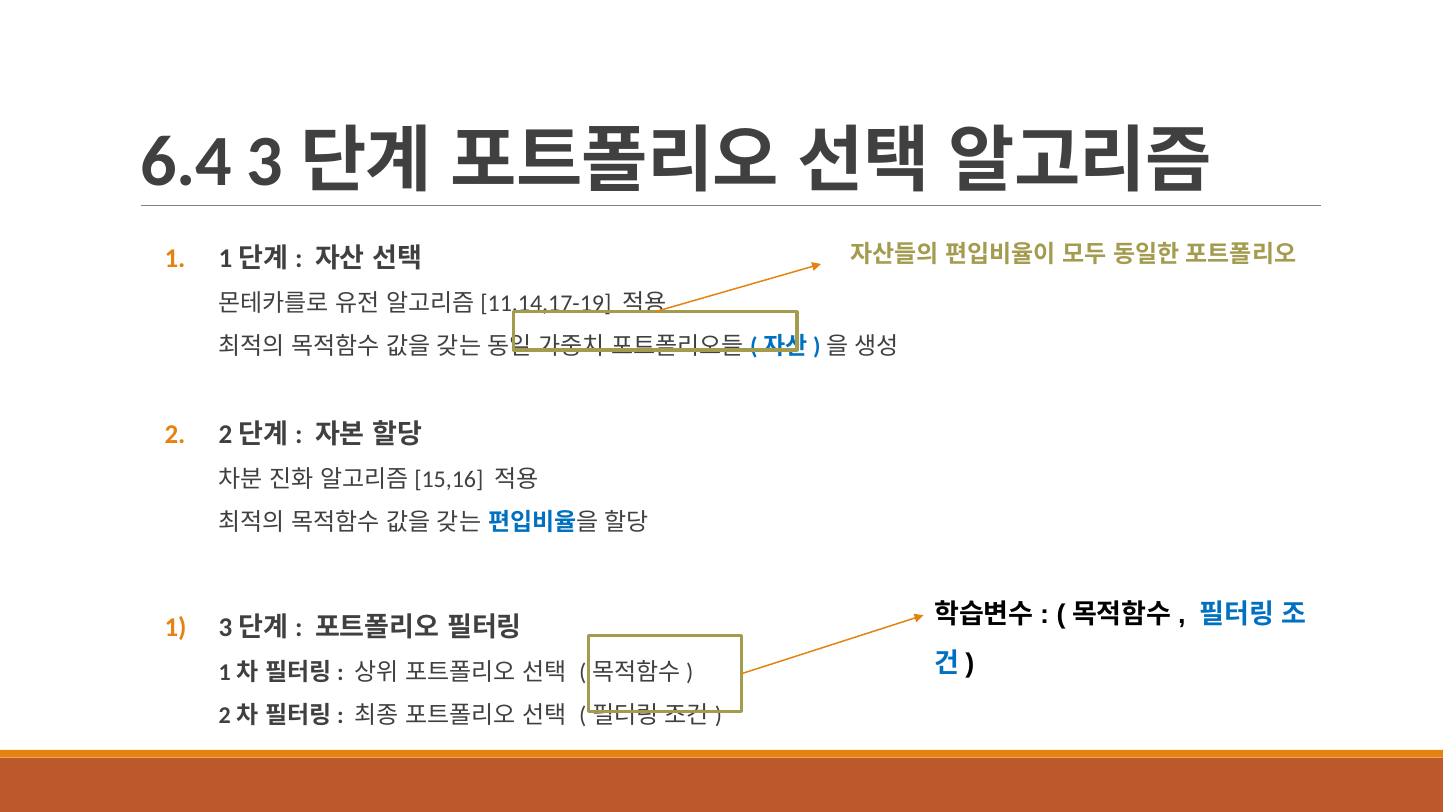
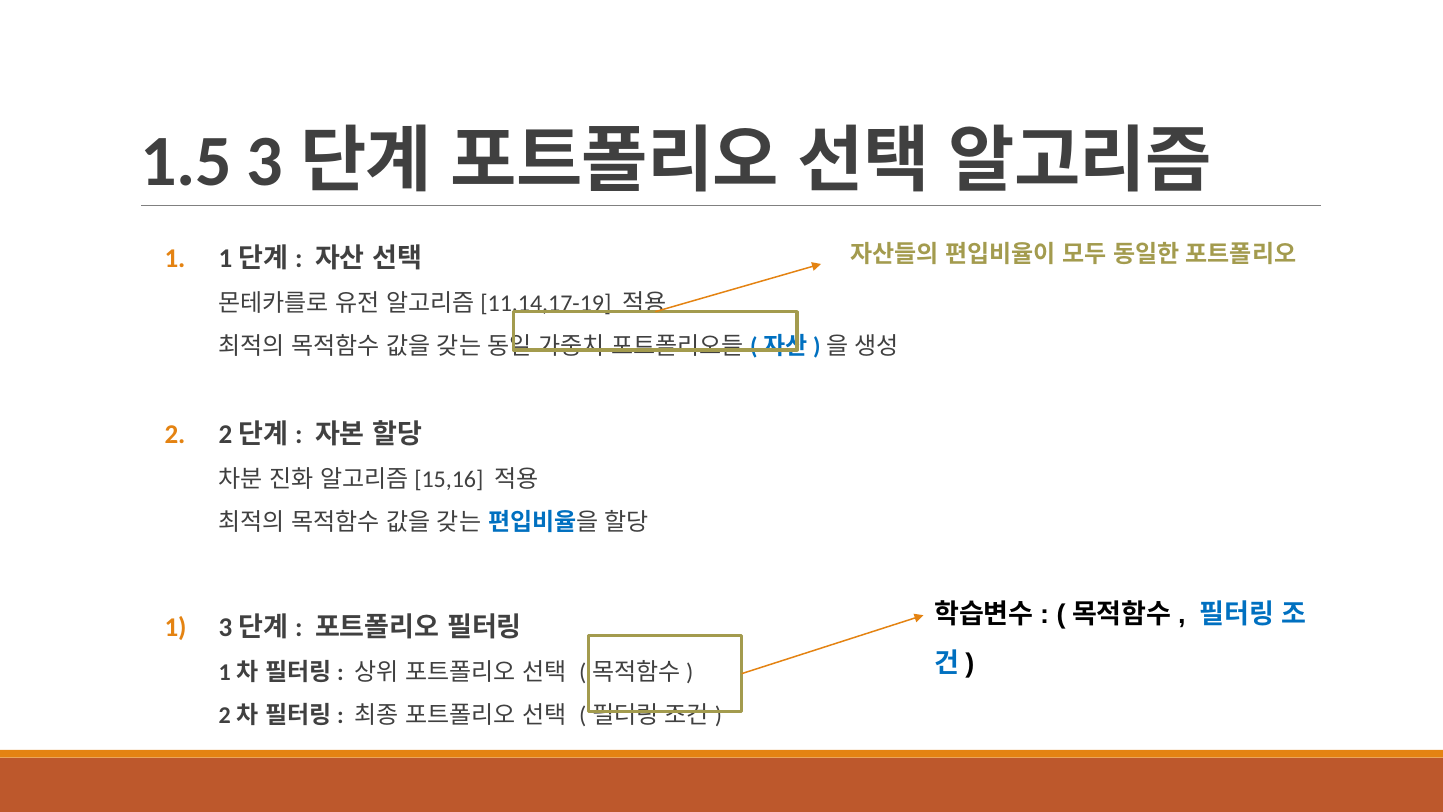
6.4: 6.4 -> 1.5
